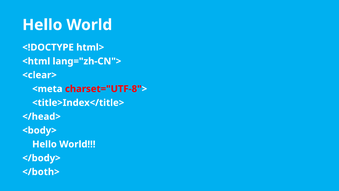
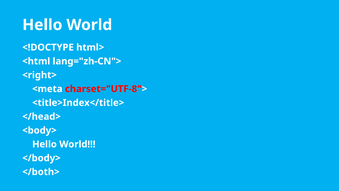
<clear>: <clear> -> <right>
